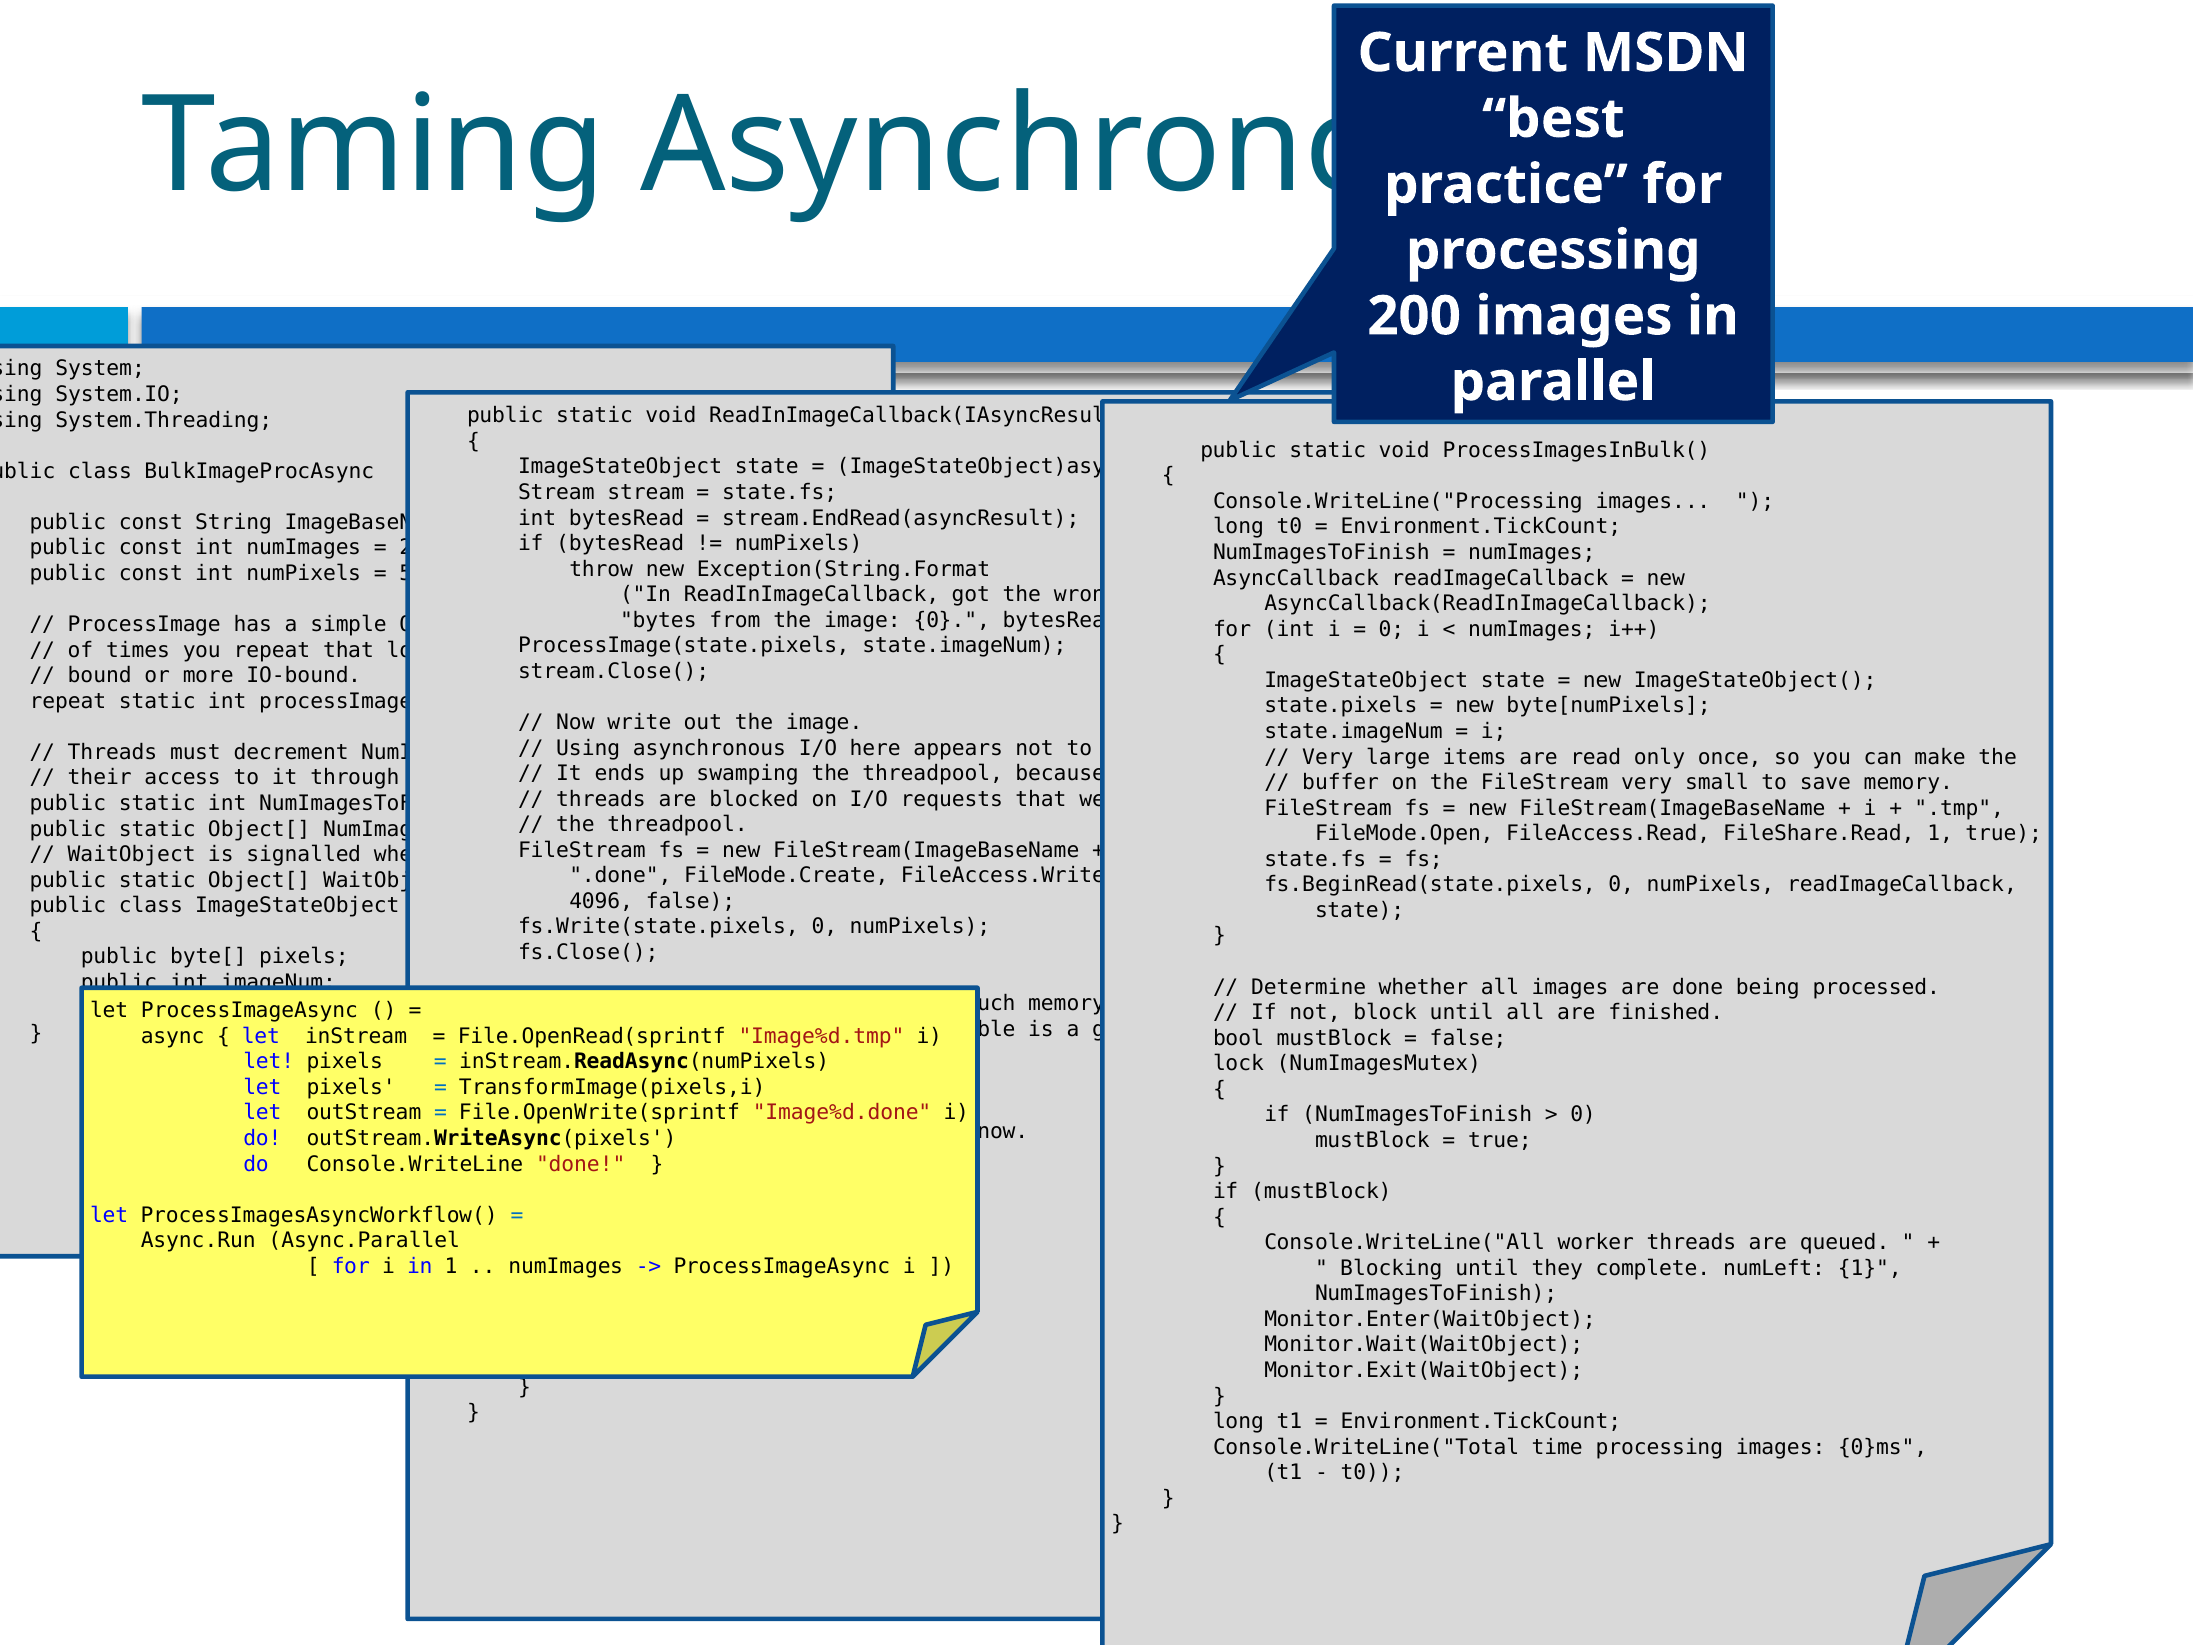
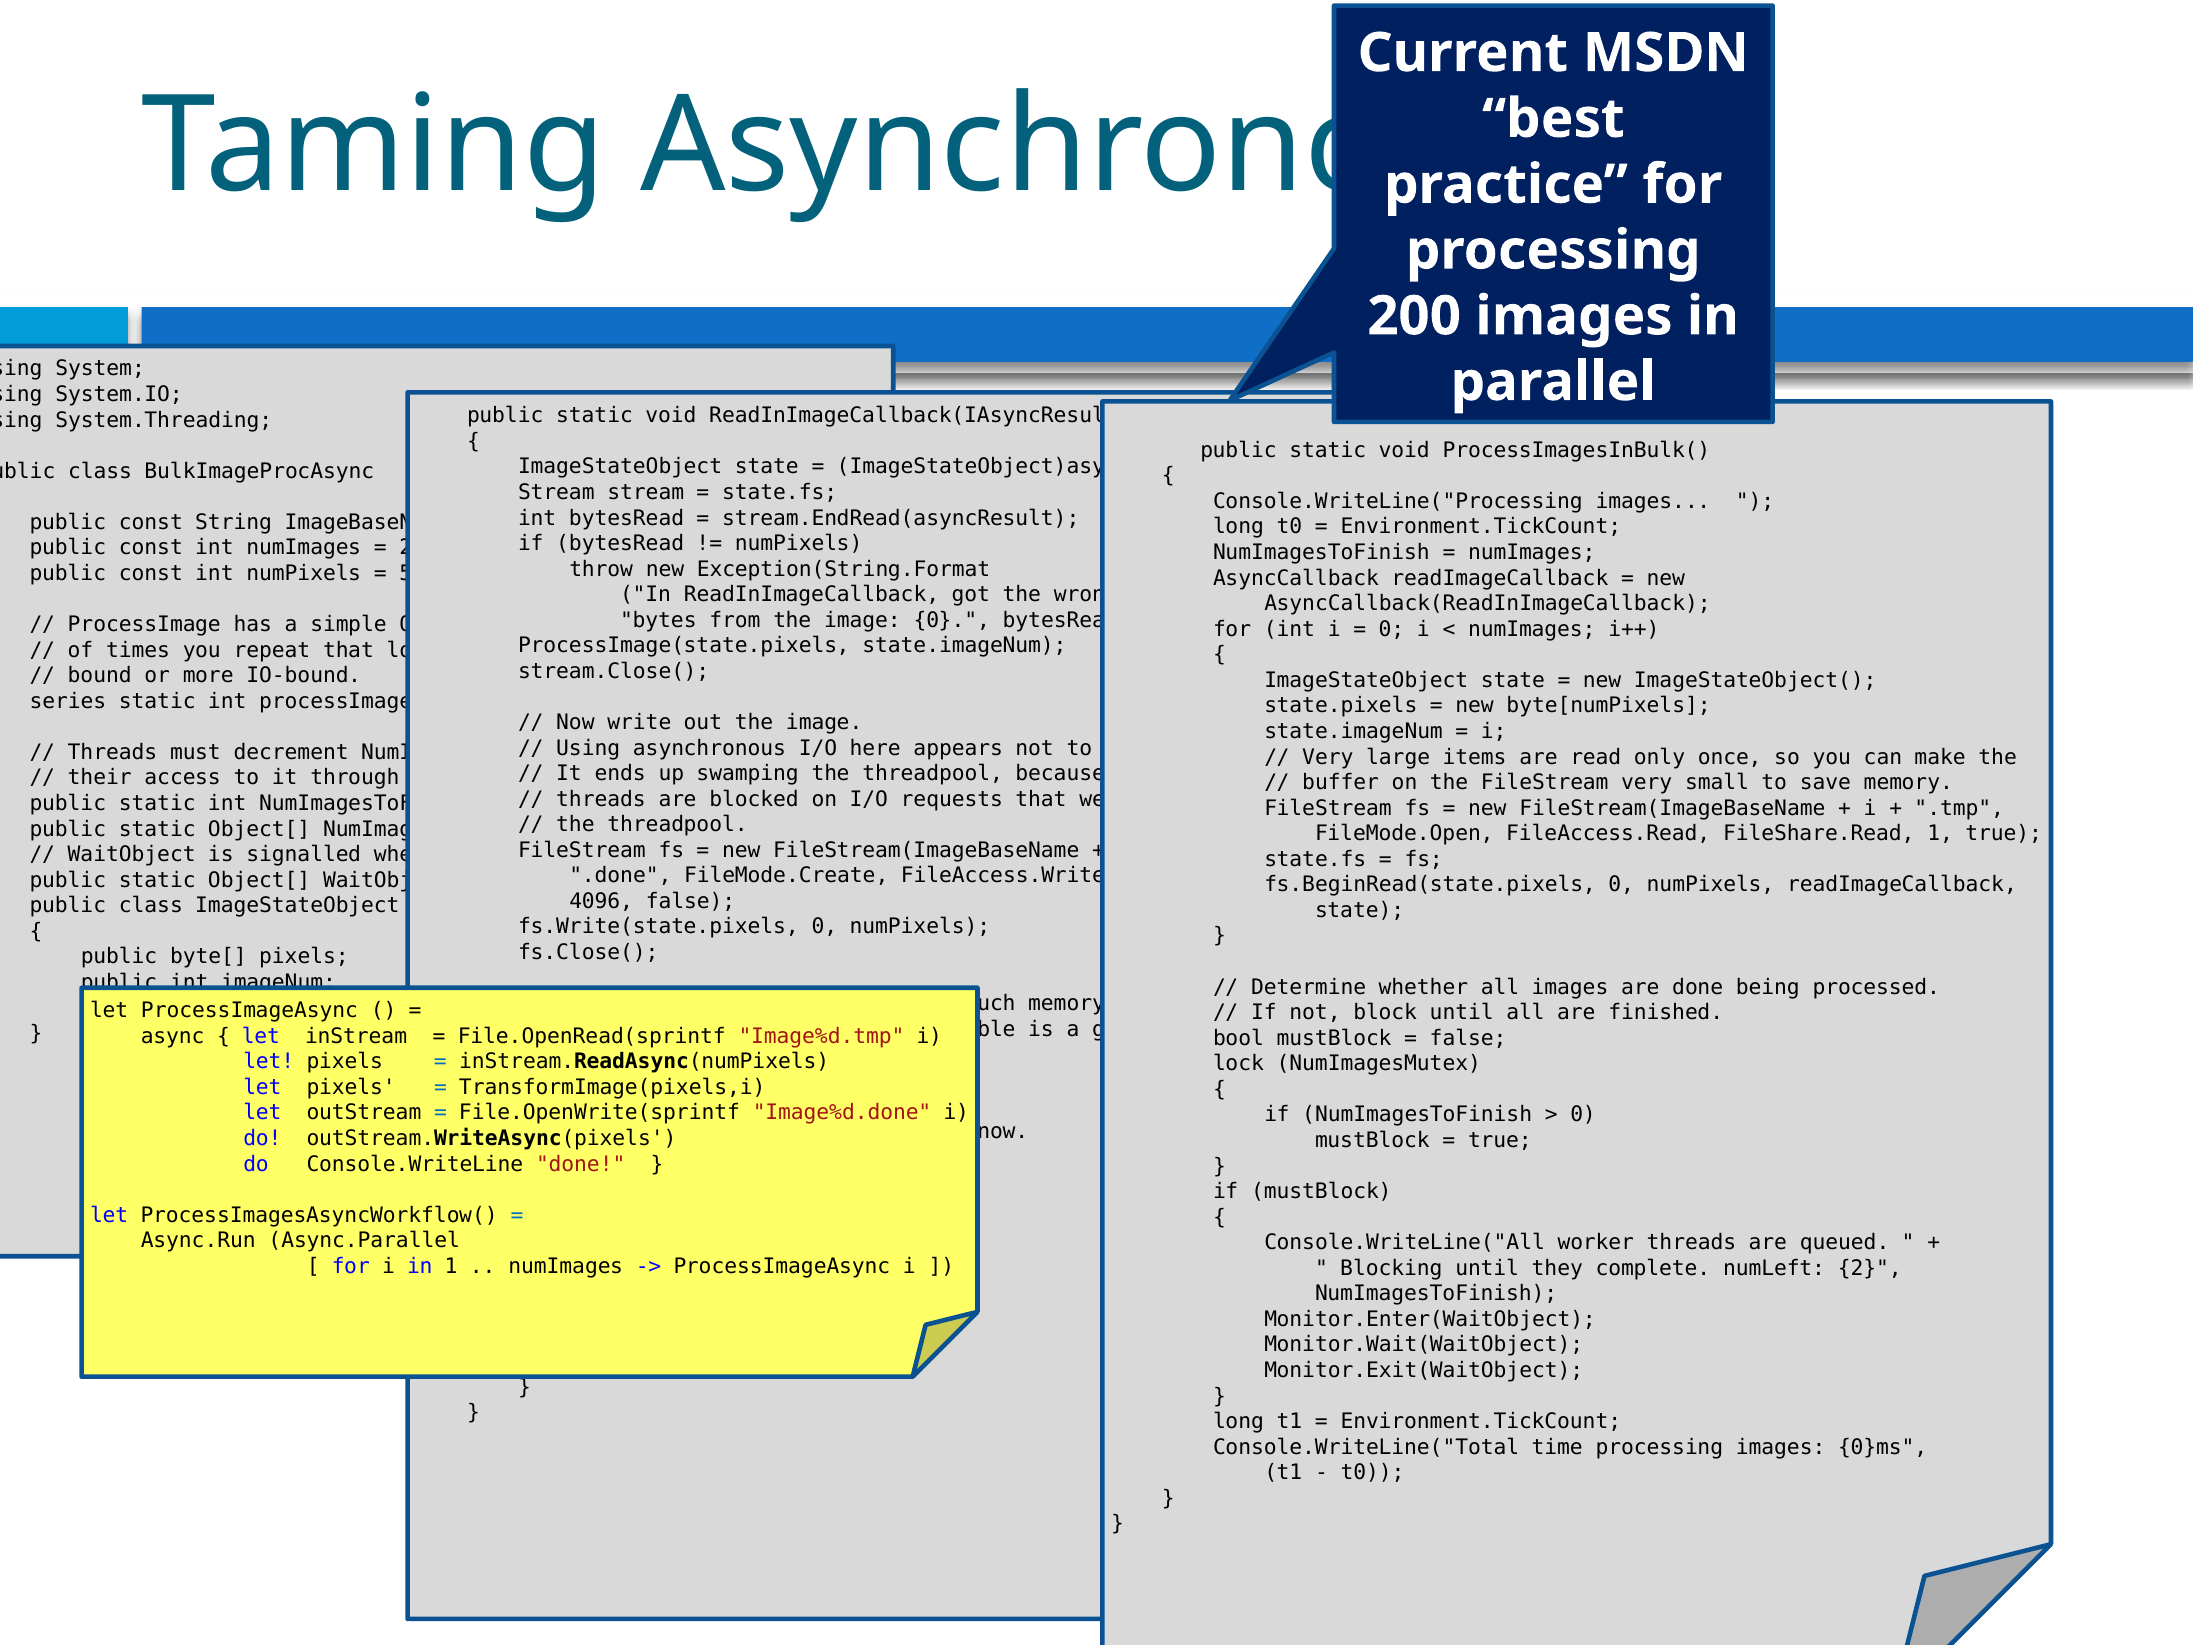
repeat at (68, 701): repeat -> series
numLeft 1: 1 -> 2
